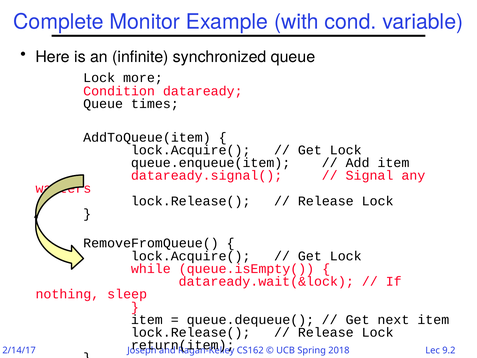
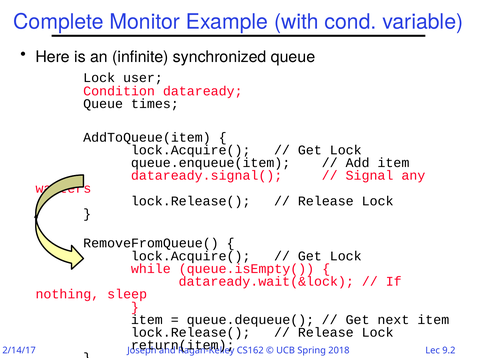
more: more -> user
